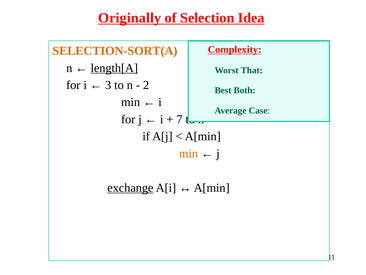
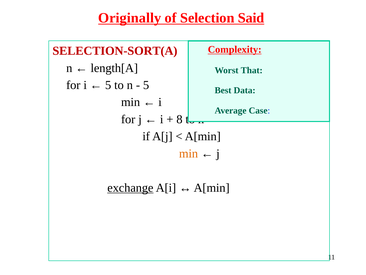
Idea: Idea -> Said
SELECTION-SORT(A colour: orange -> red
length[A underline: present -> none
3 at (108, 85): 3 -> 5
2 at (146, 85): 2 -> 5
Both: Both -> Data
7: 7 -> 8
